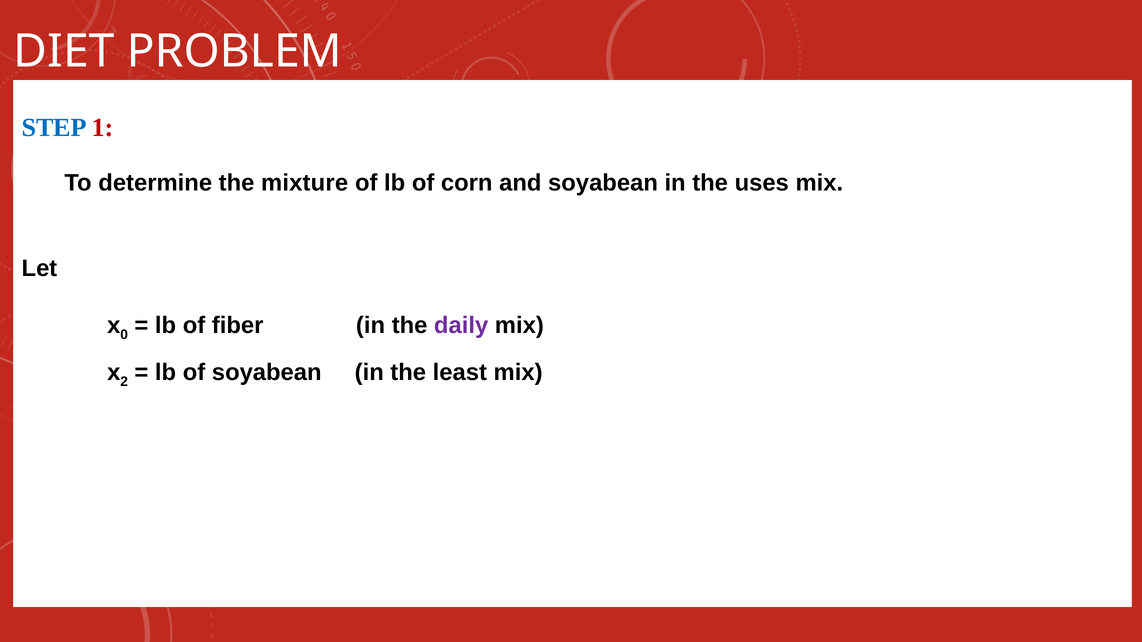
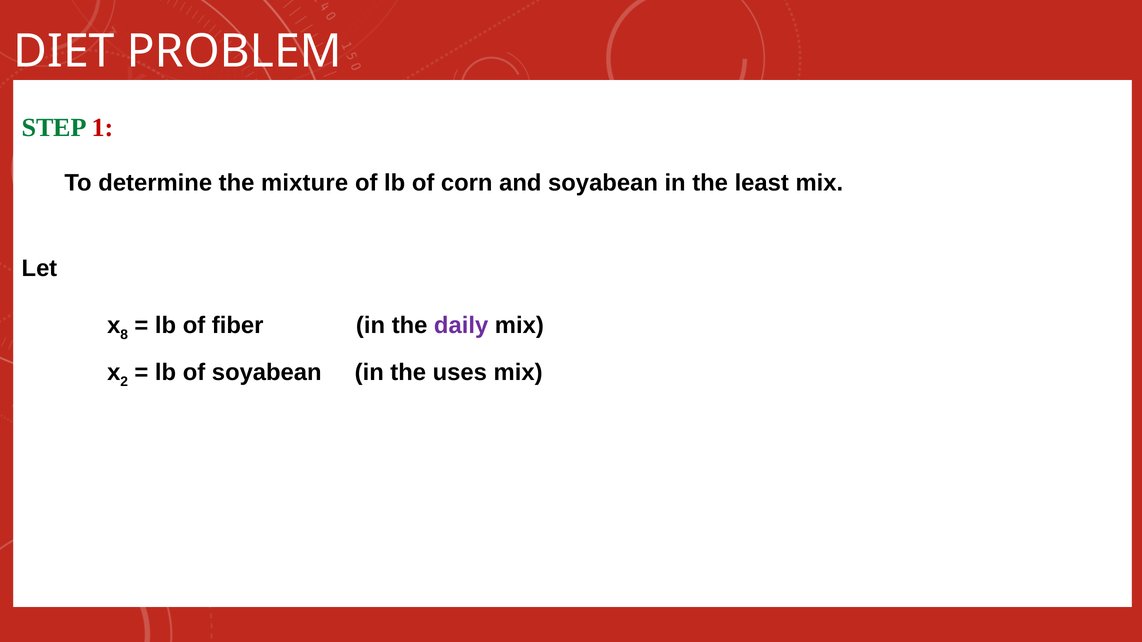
STEP colour: blue -> green
uses: uses -> least
0: 0 -> 8
least: least -> uses
